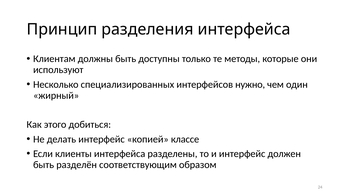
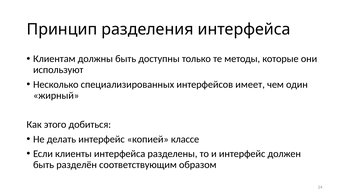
нужно: нужно -> имеет
